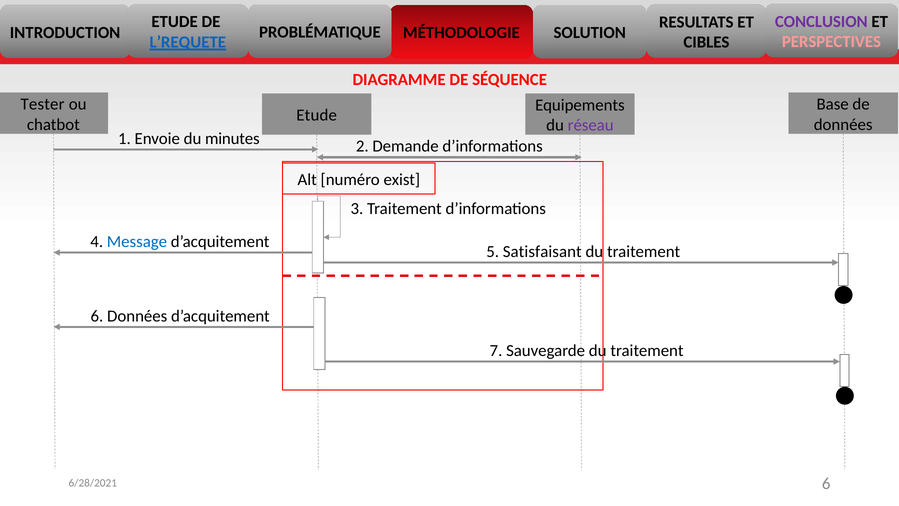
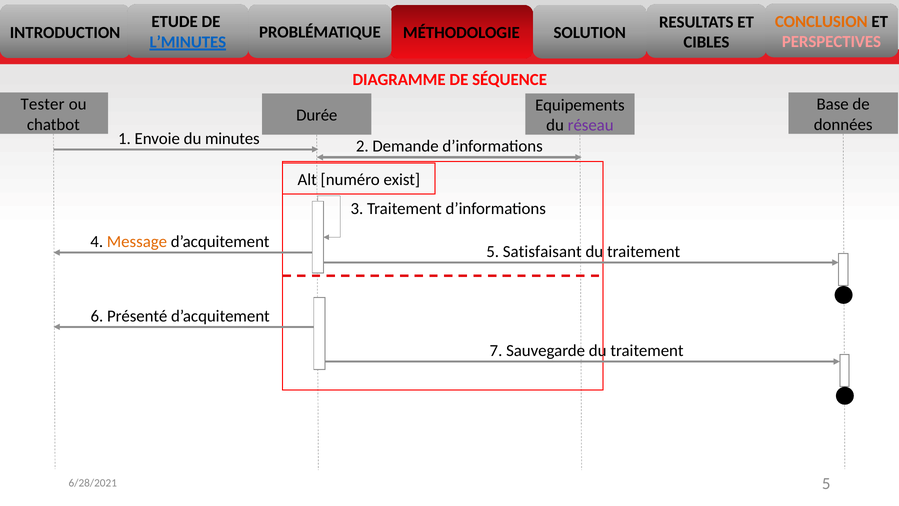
CONCLUSION colour: purple -> orange
L’REQUETE: L’REQUETE -> L’MINUTES
Etude at (317, 115): Etude -> Durée
Message colour: blue -> orange
6 Données: Données -> Présenté
6/28/2021 6: 6 -> 5
